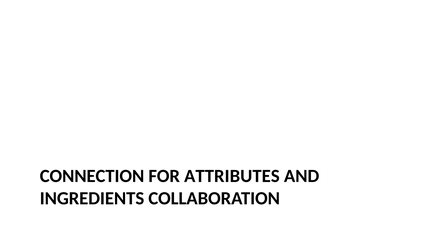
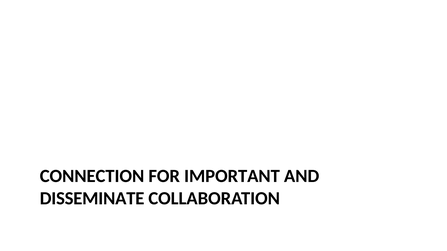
ATTRIBUTES: ATTRIBUTES -> IMPORTANT
INGREDIENTS: INGREDIENTS -> DISSEMINATE
